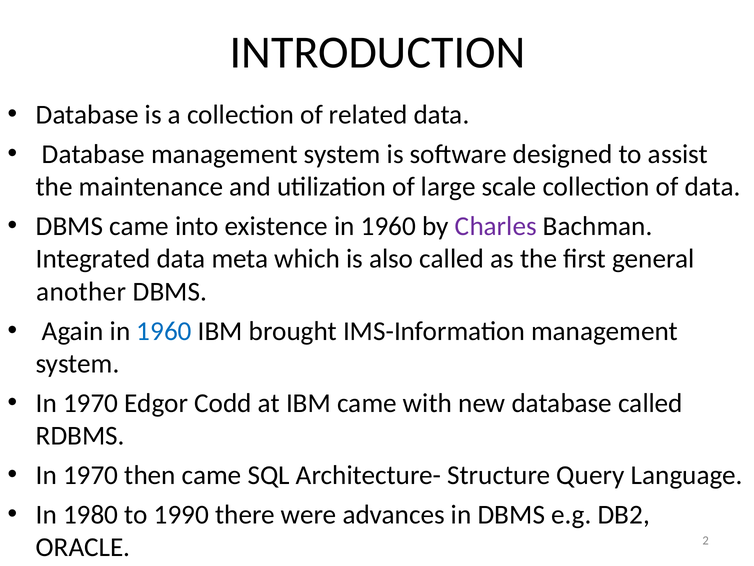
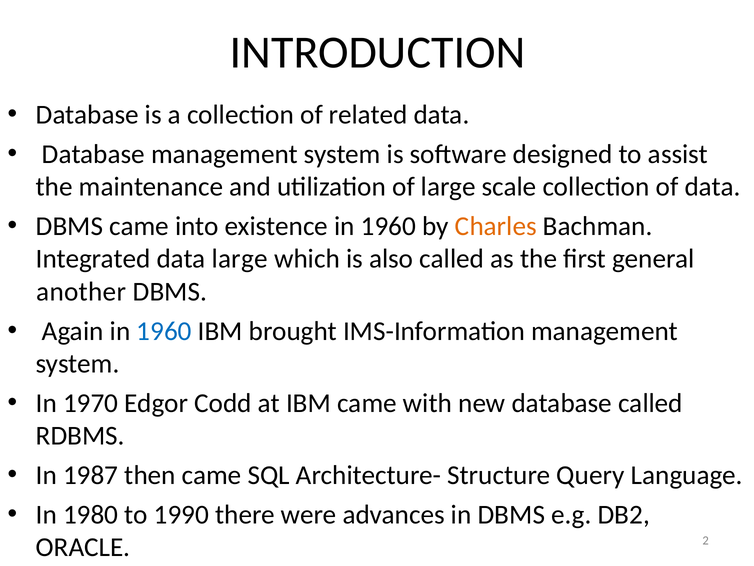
Charles colour: purple -> orange
data meta: meta -> large
1970 at (91, 475): 1970 -> 1987
